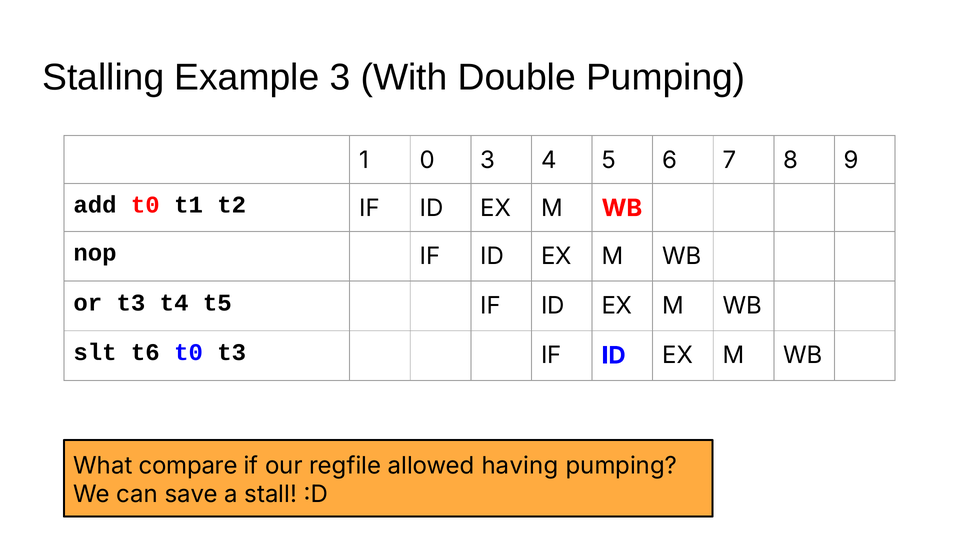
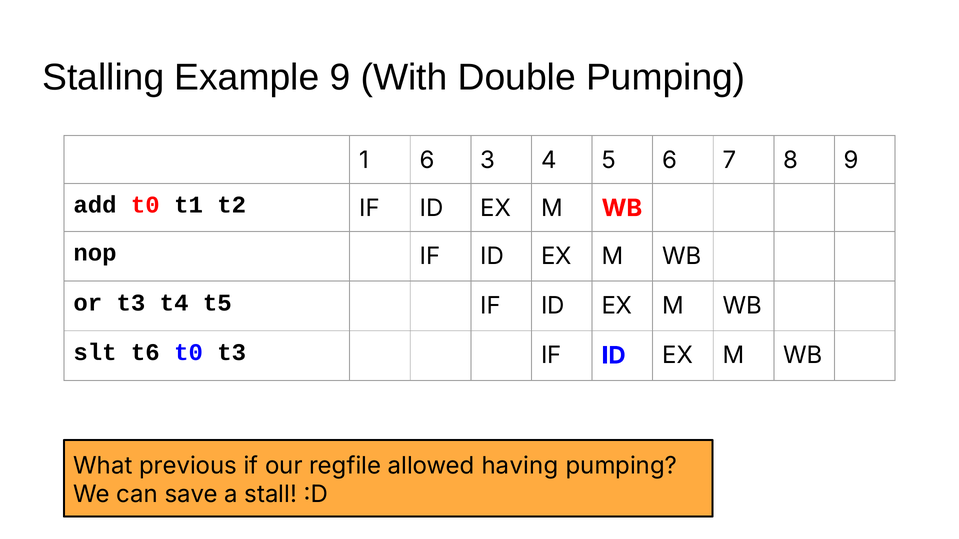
Example 3: 3 -> 9
1 0: 0 -> 6
compare: compare -> previous
